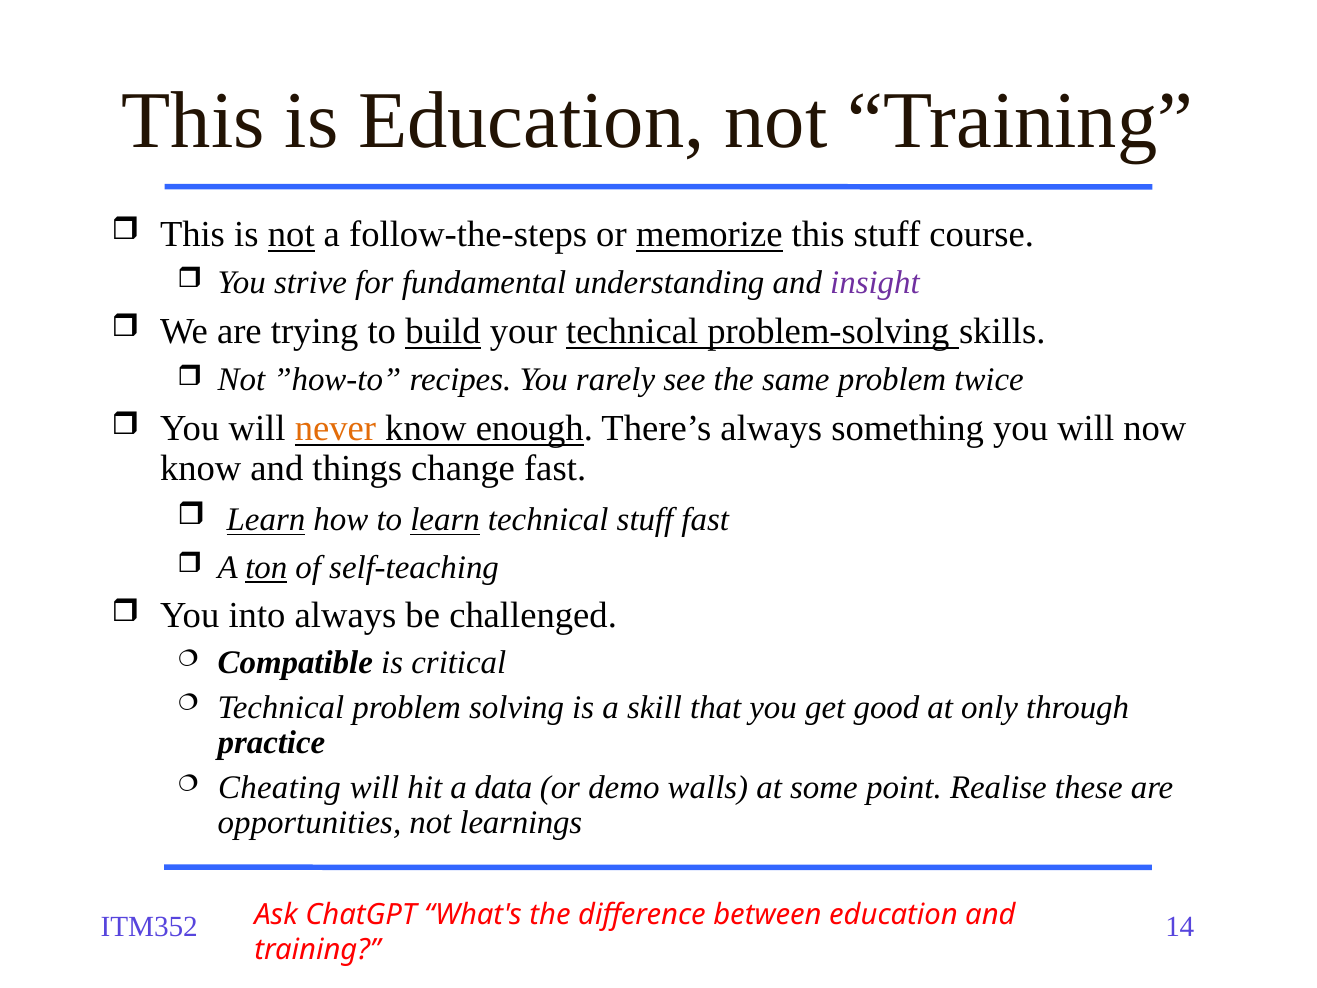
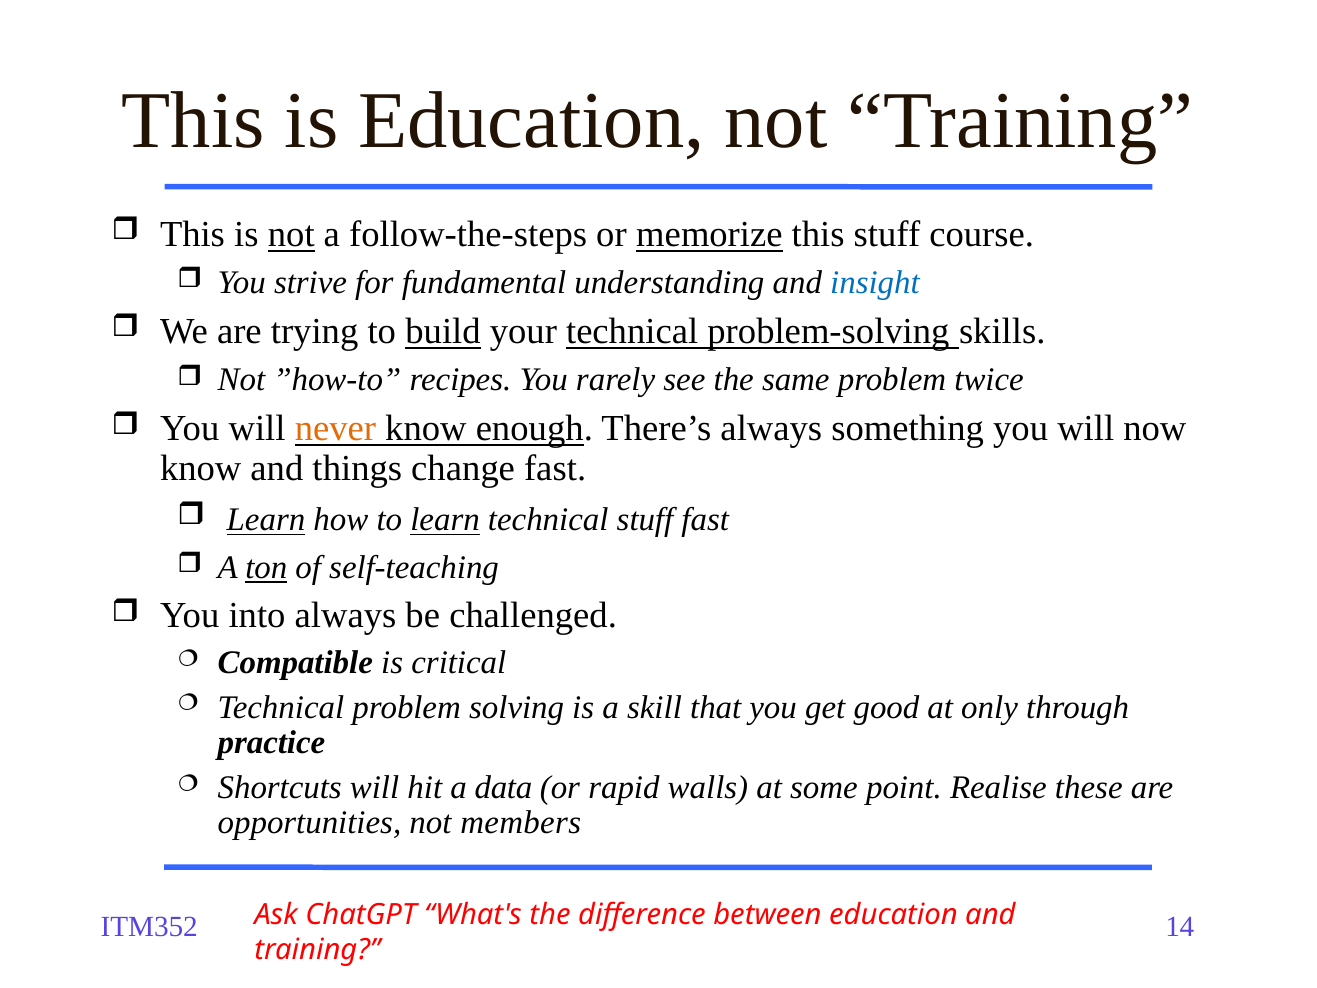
insight colour: purple -> blue
Cheating: Cheating -> Shortcuts
demo: demo -> rapid
learnings: learnings -> members
